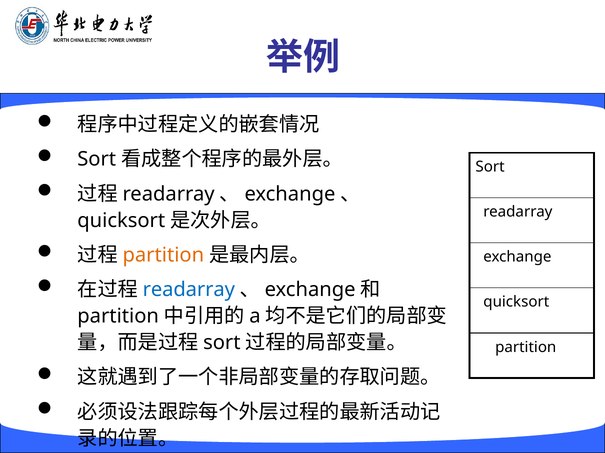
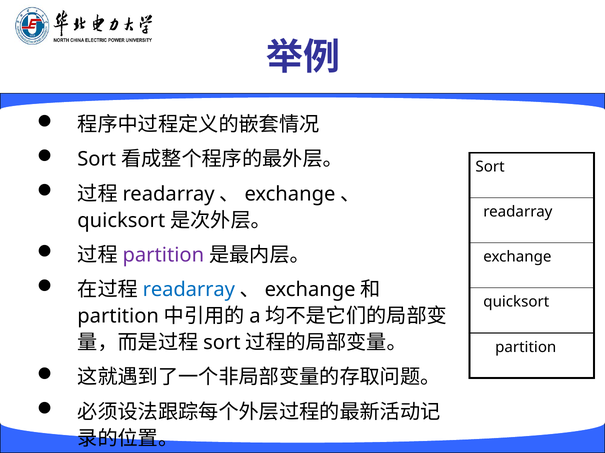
partition at (163, 255) colour: orange -> purple
